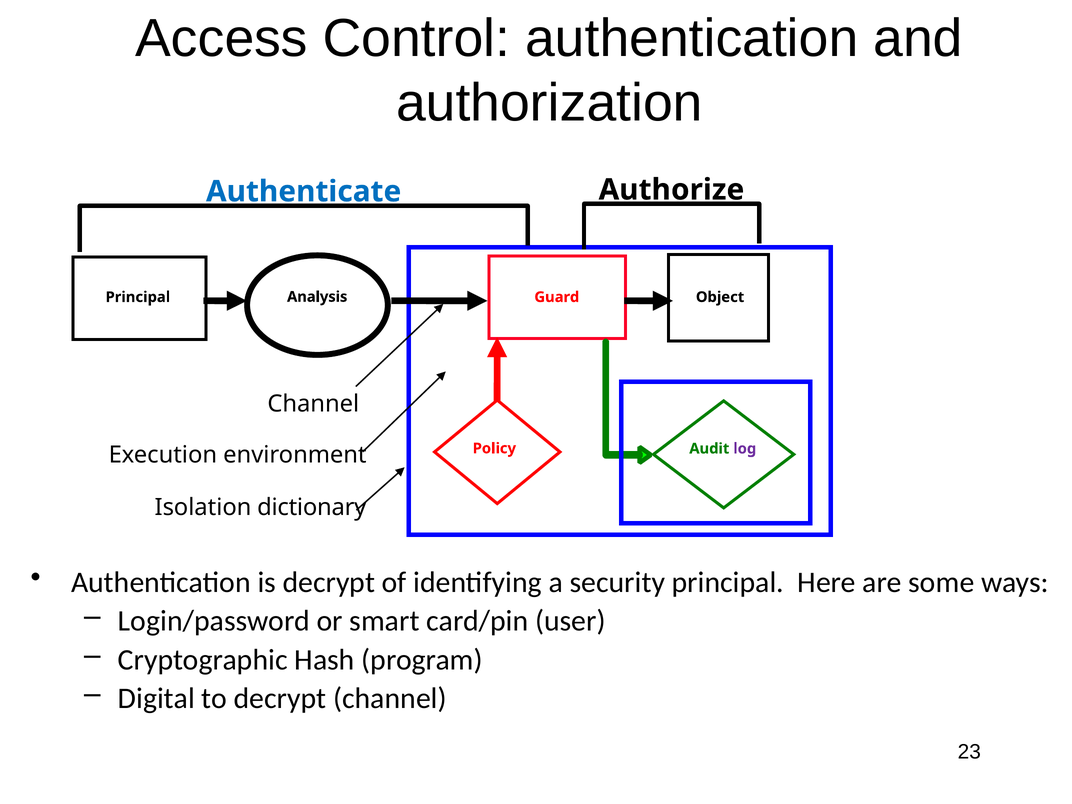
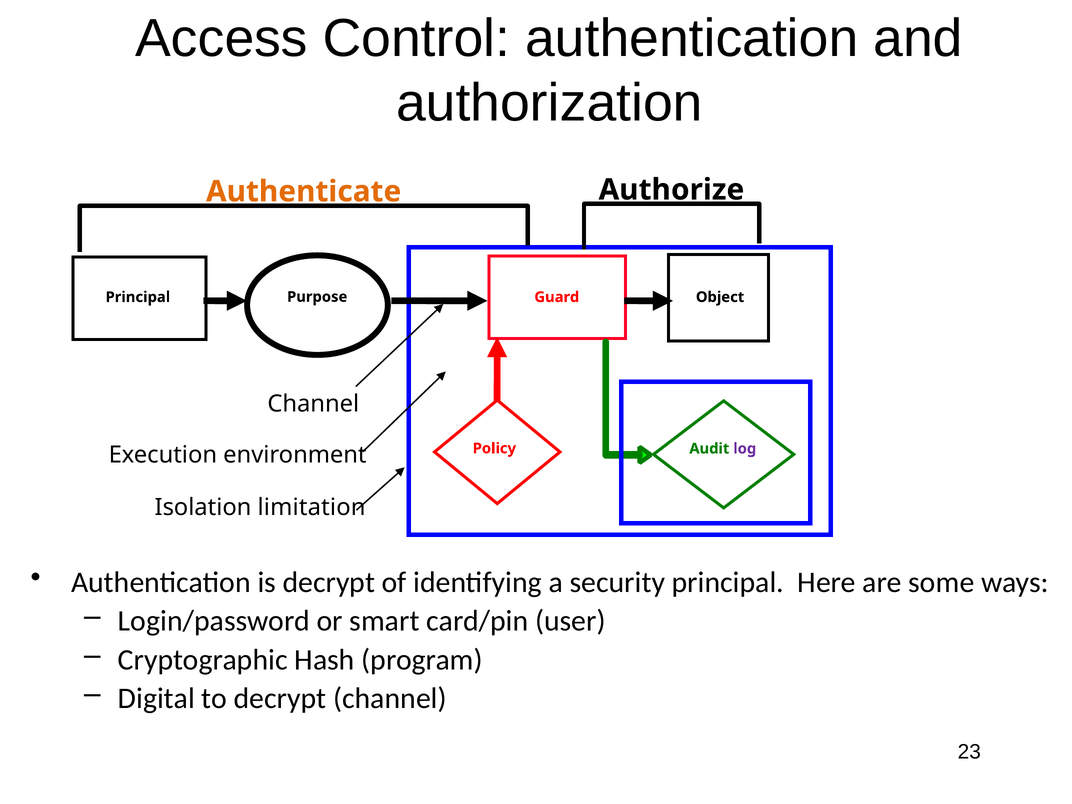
Authenticate colour: blue -> orange
Analysis: Analysis -> Purpose
dictionary: dictionary -> limitation
